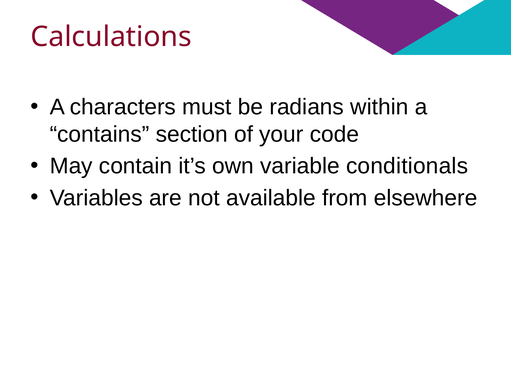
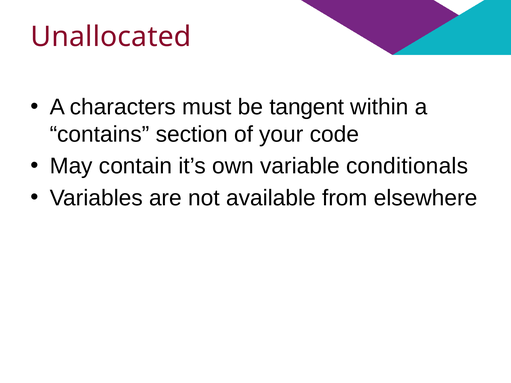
Calculations: Calculations -> Unallocated
radians: radians -> tangent
